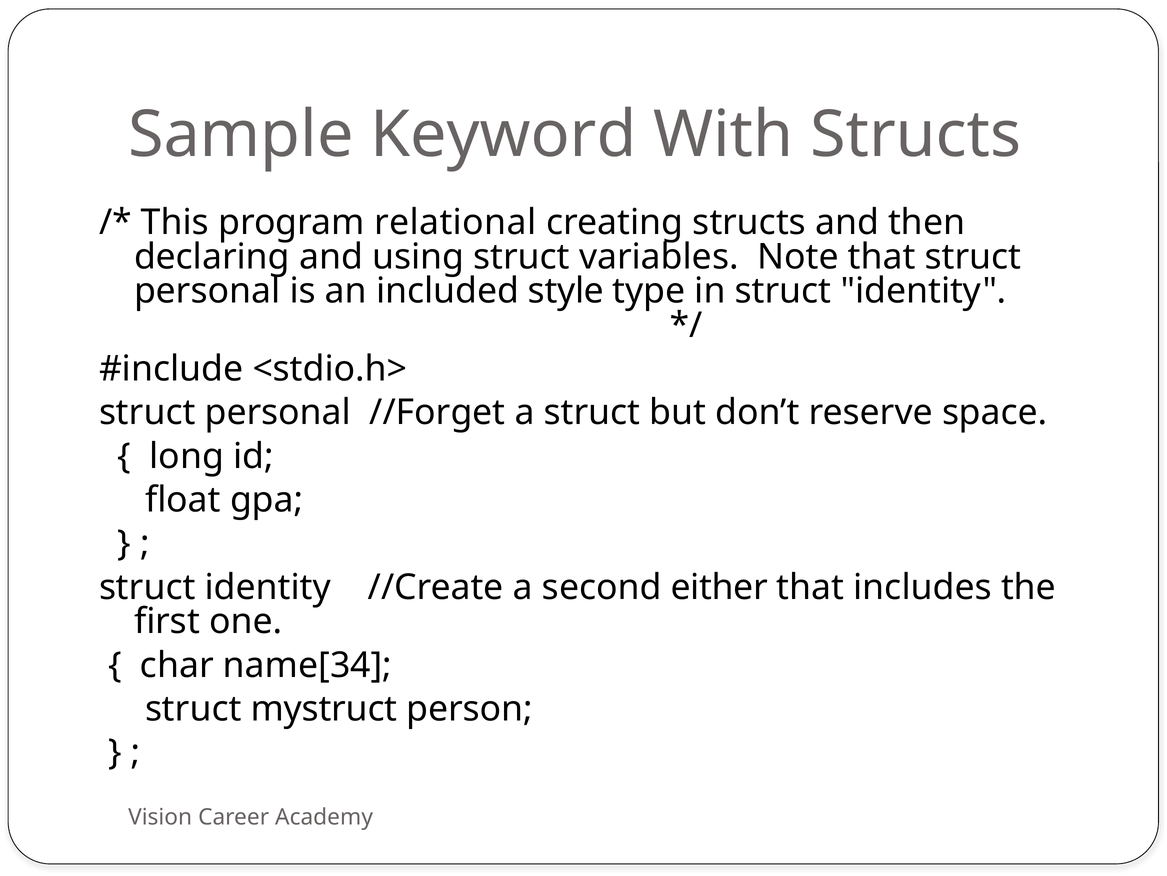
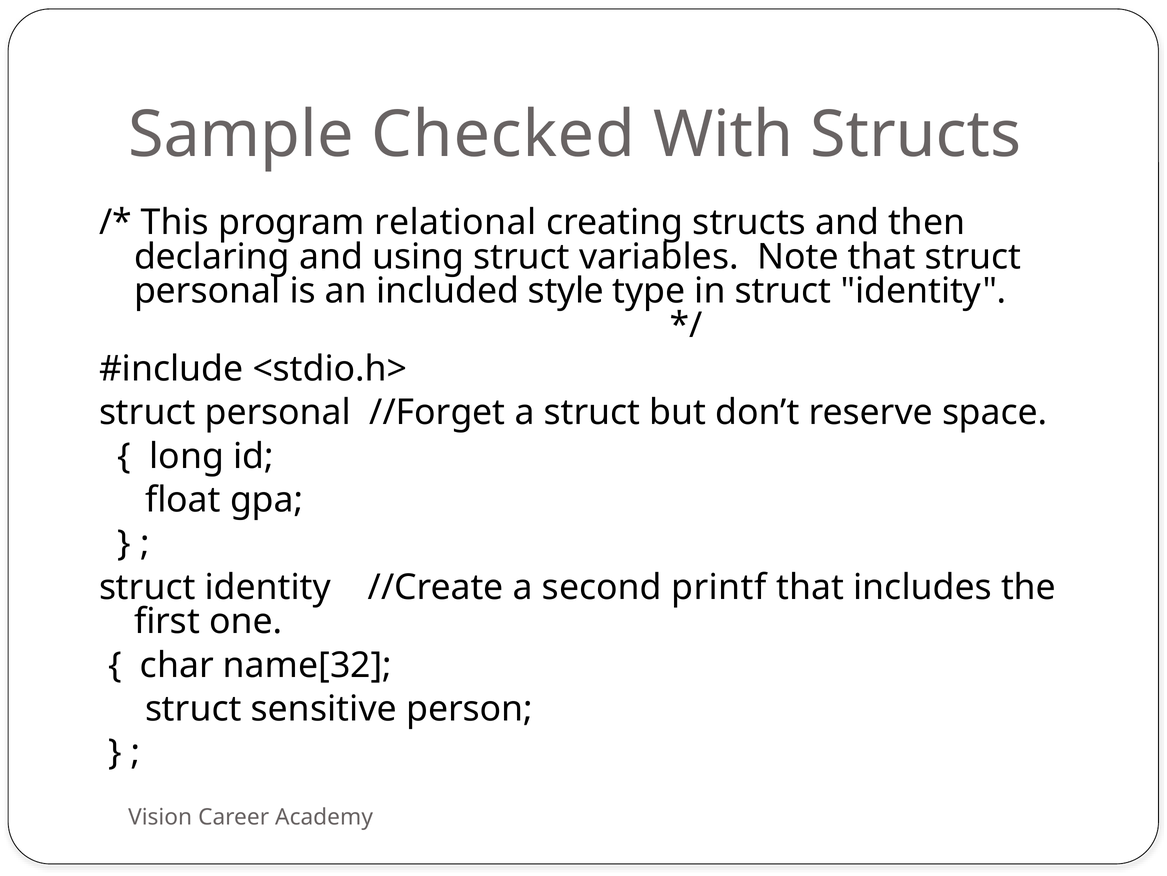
Keyword: Keyword -> Checked
either: either -> printf
name[34: name[34 -> name[32
mystruct: mystruct -> sensitive
